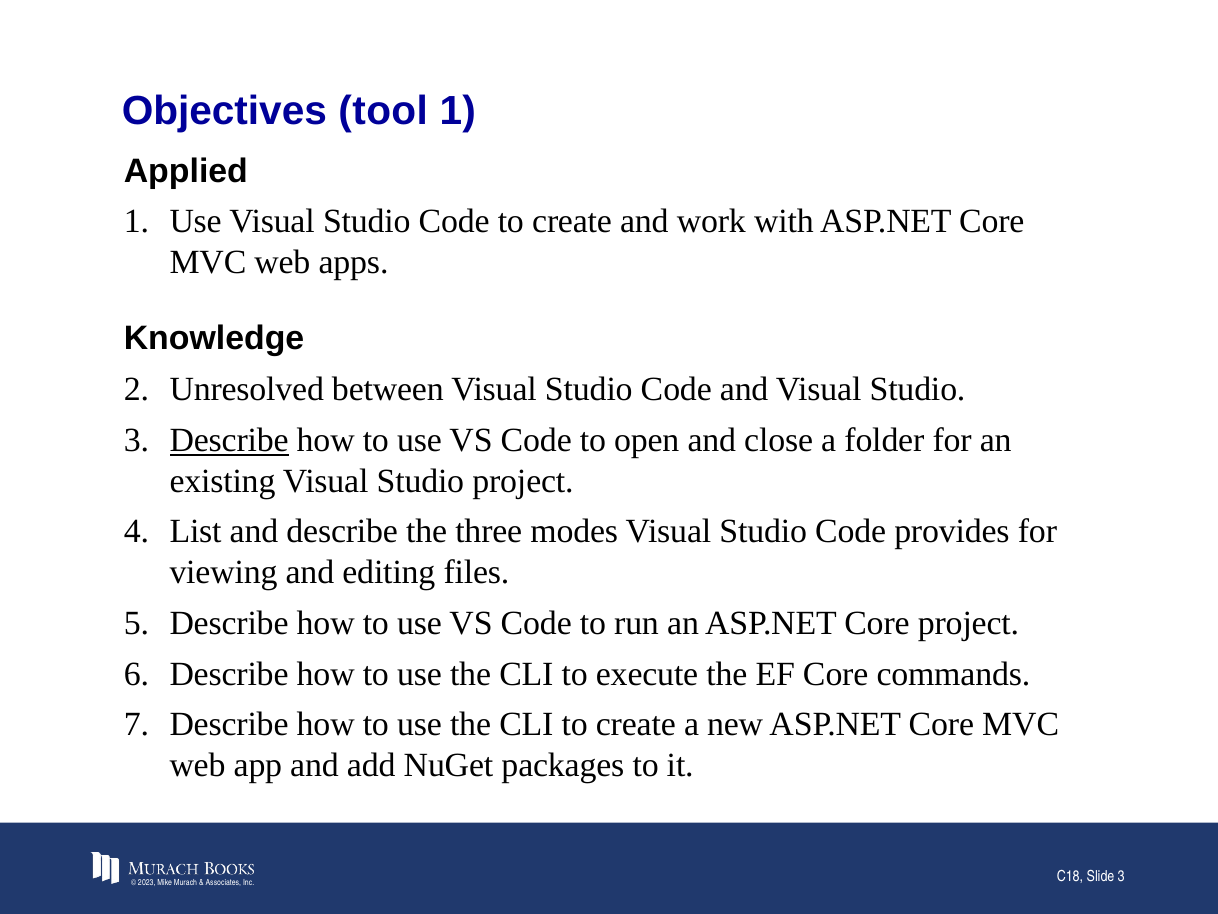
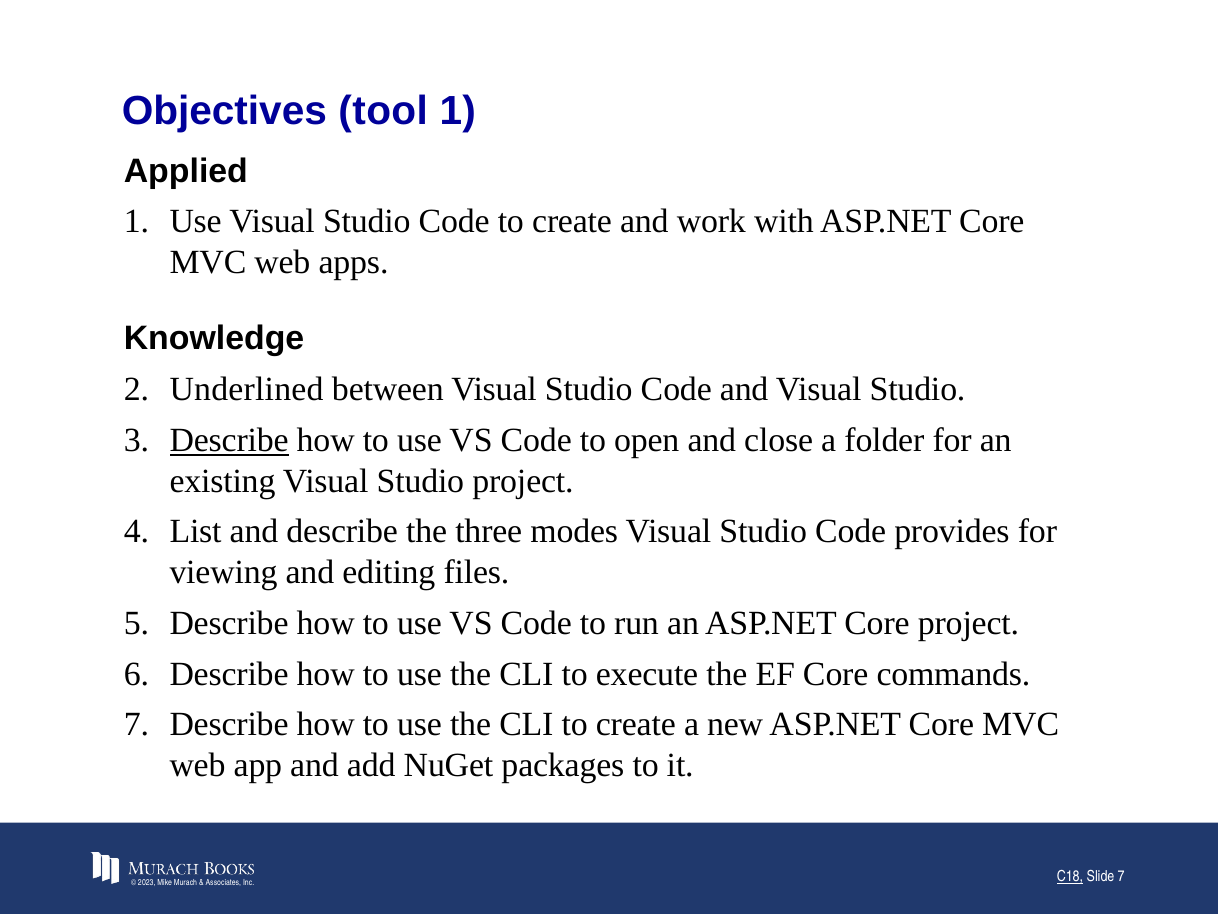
Unresolved: Unresolved -> Underlined
C18 underline: none -> present
Slide 3: 3 -> 7
